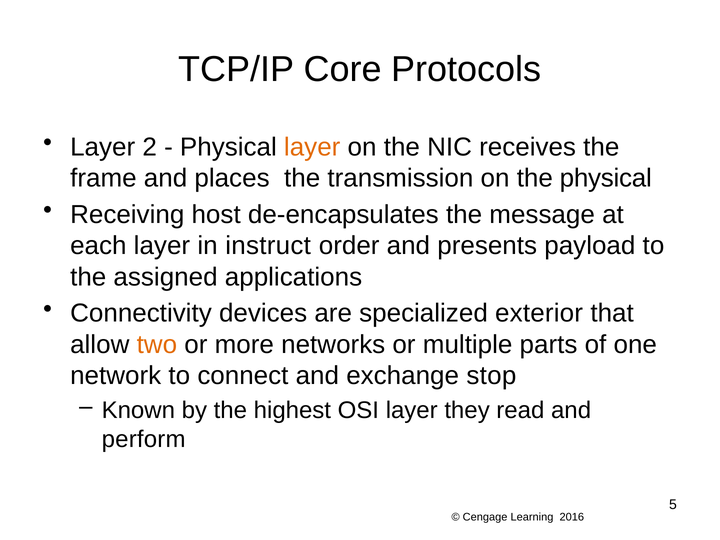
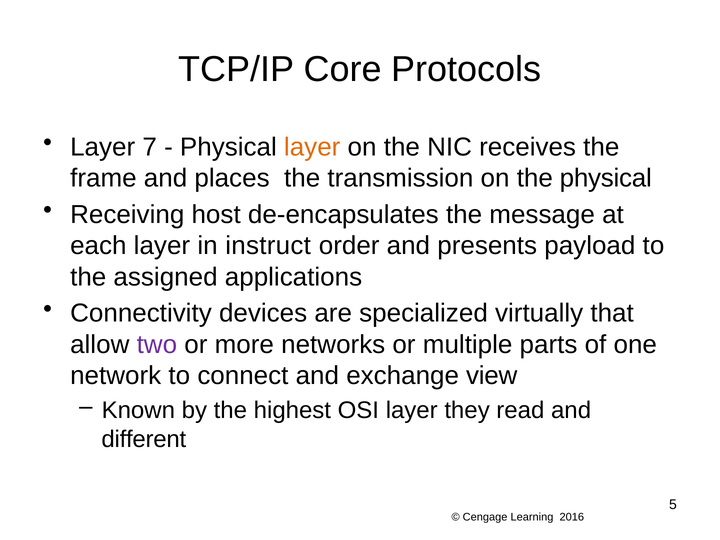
2: 2 -> 7
exterior: exterior -> virtually
two colour: orange -> purple
stop: stop -> view
perform: perform -> different
